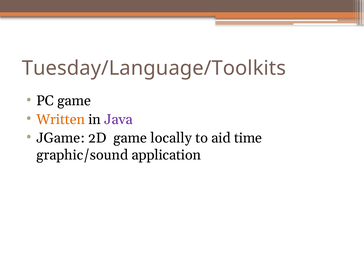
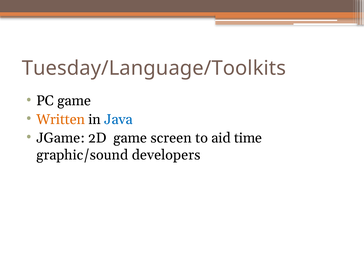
Java colour: purple -> blue
locally: locally -> screen
application: application -> developers
